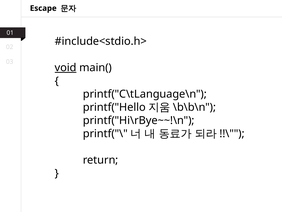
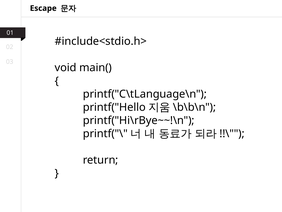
void underline: present -> none
